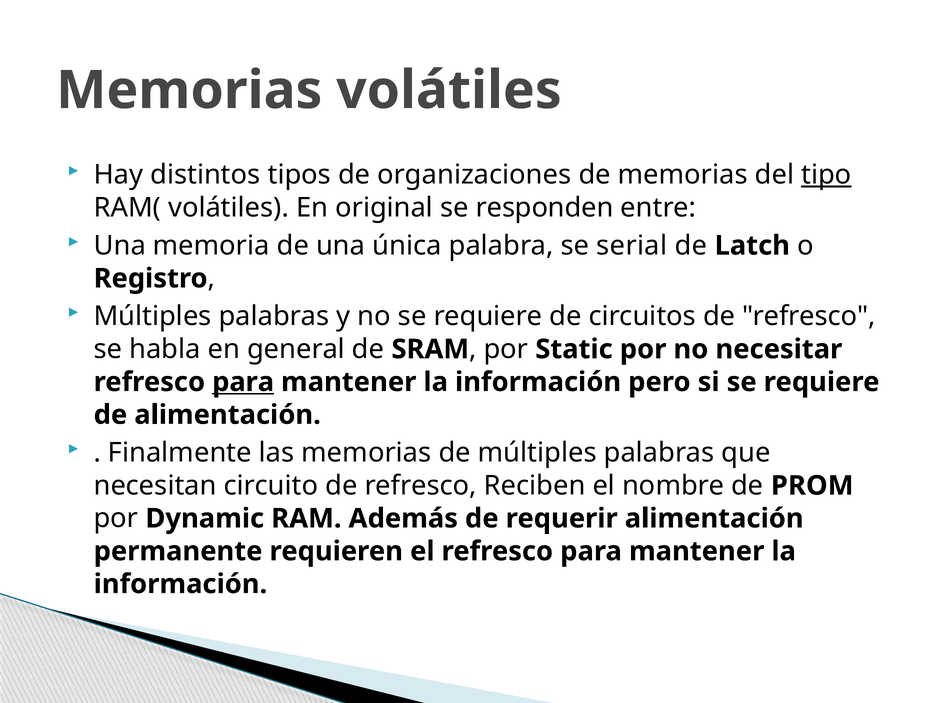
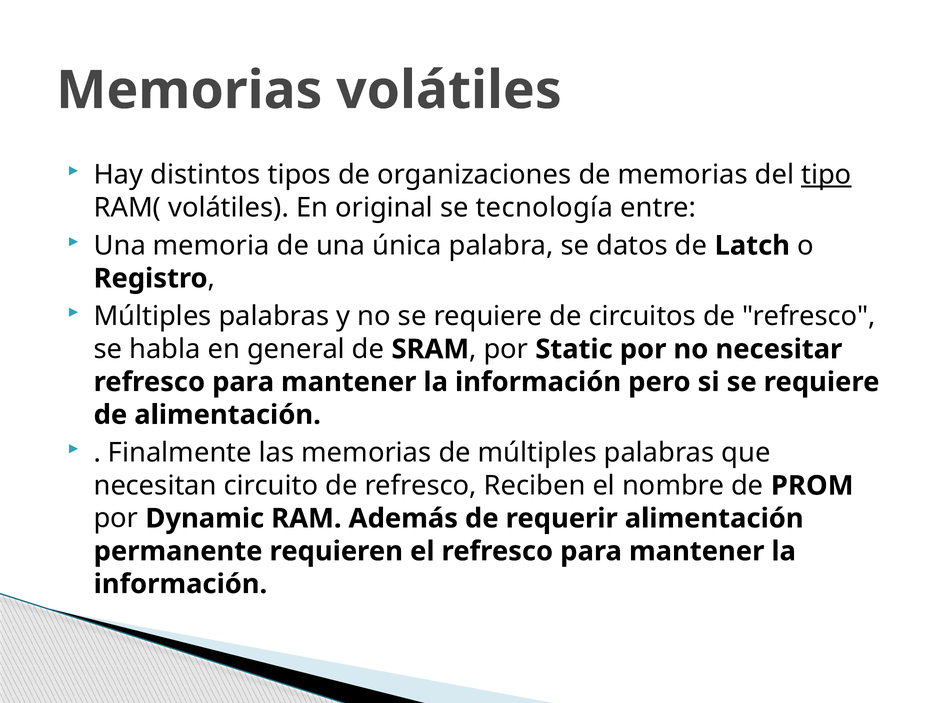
responden: responden -> tecnología
serial: serial -> datos
para at (243, 382) underline: present -> none
